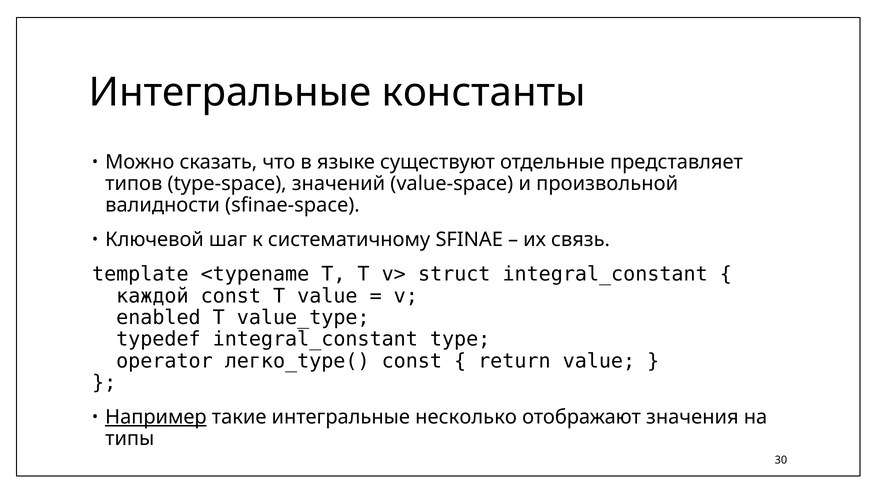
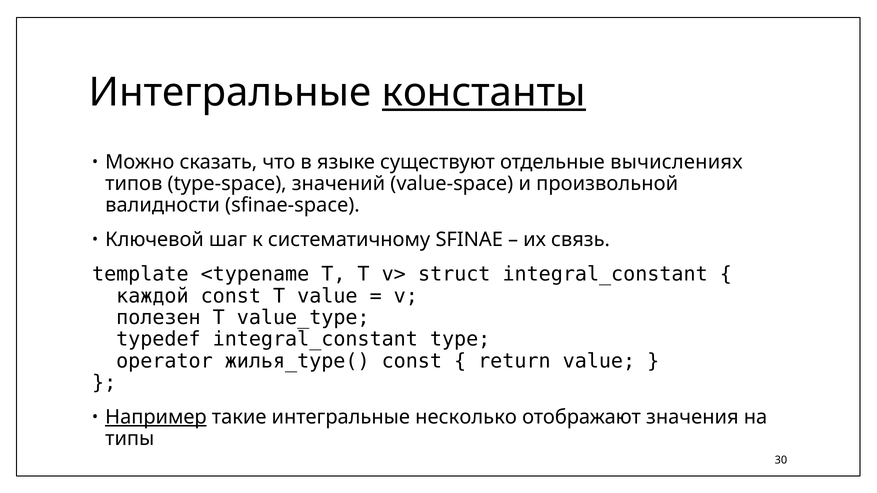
константы underline: none -> present
представляет: представляет -> вычислениях
enabled: enabled -> полезен
легко_type(: легко_type( -> жилья_type(
